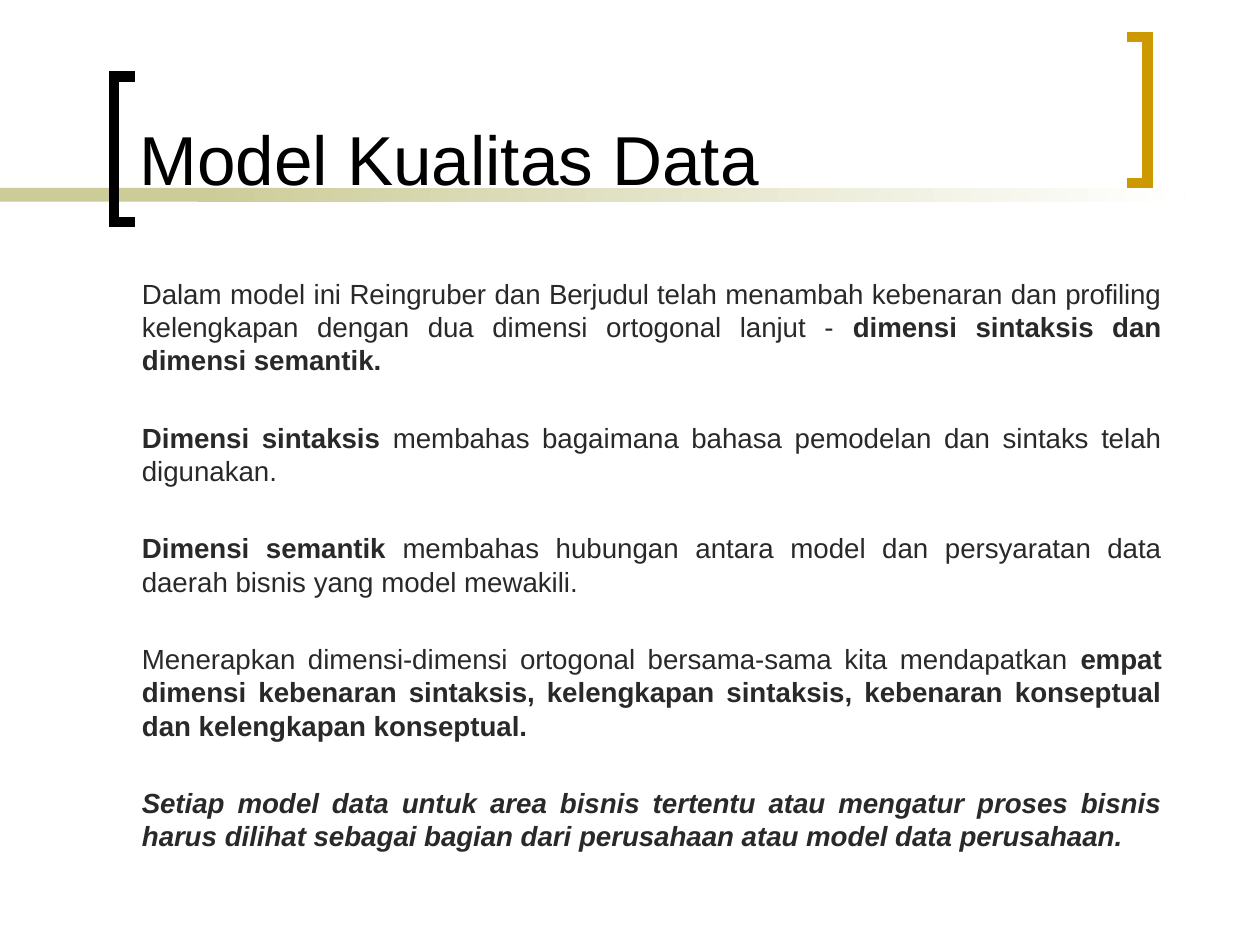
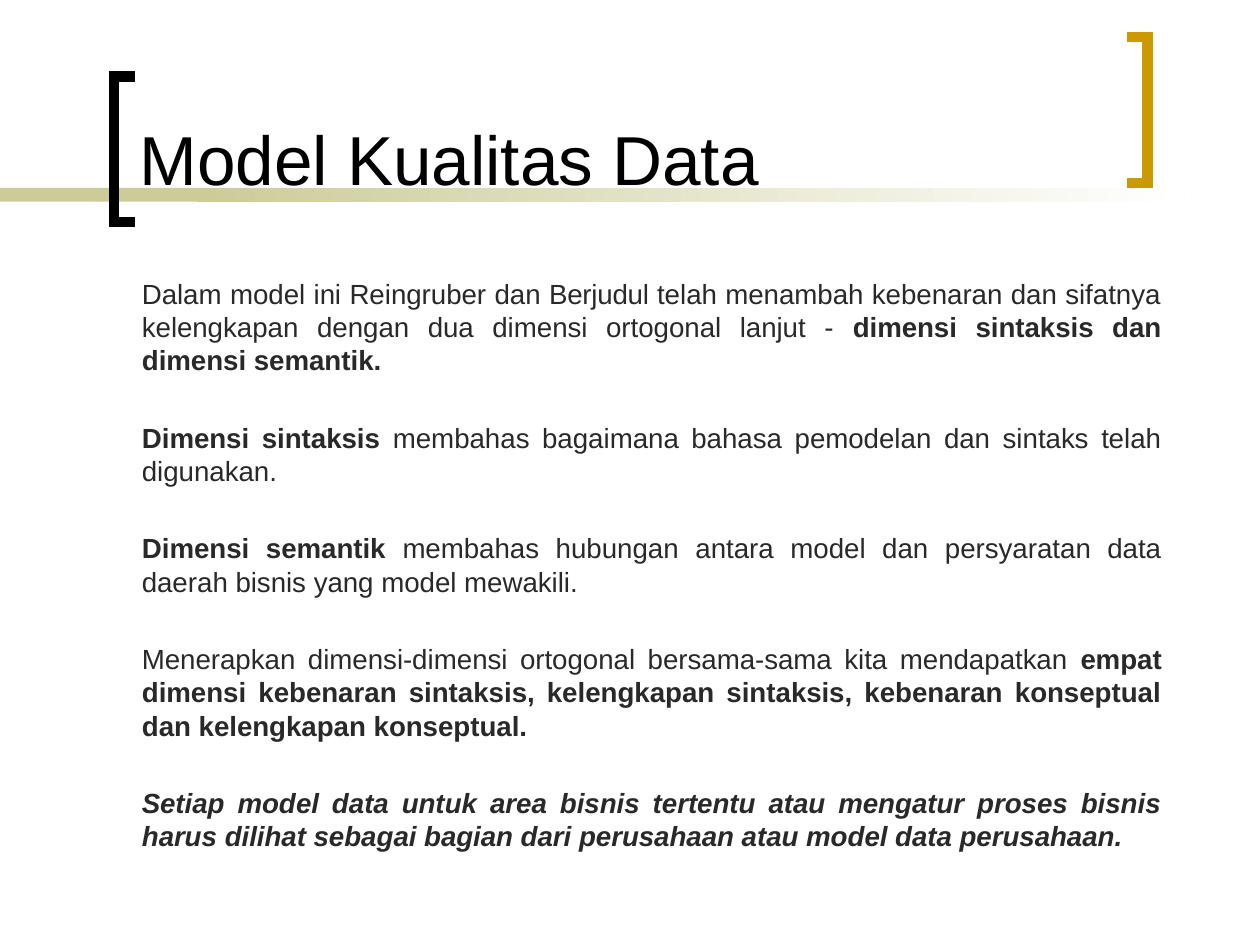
profiling: profiling -> sifatnya
